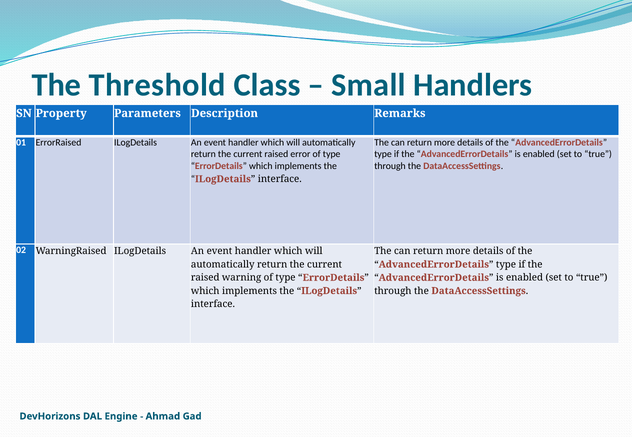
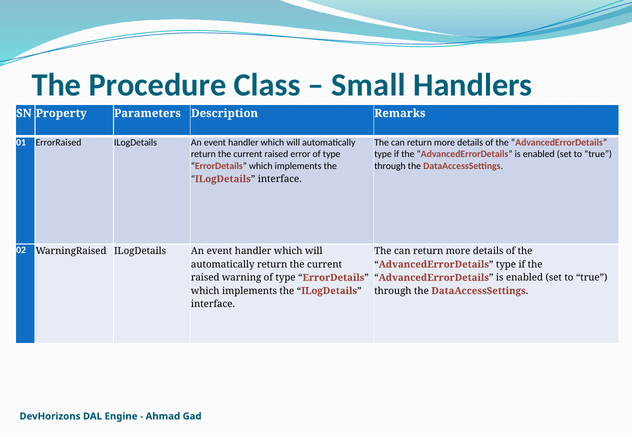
Threshold: Threshold -> Procedure
